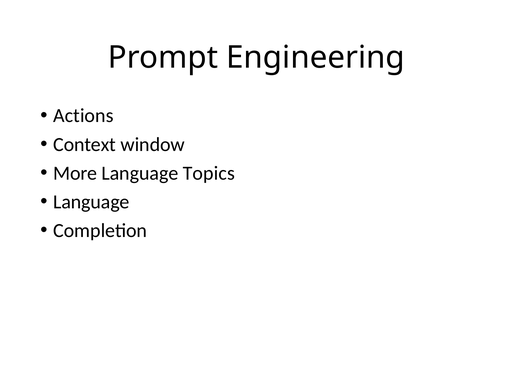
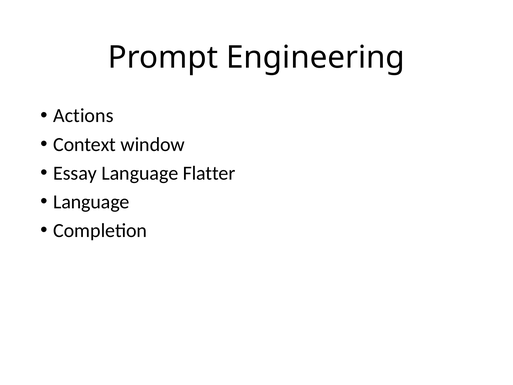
More: More -> Essay
Topics: Topics -> Flatter
